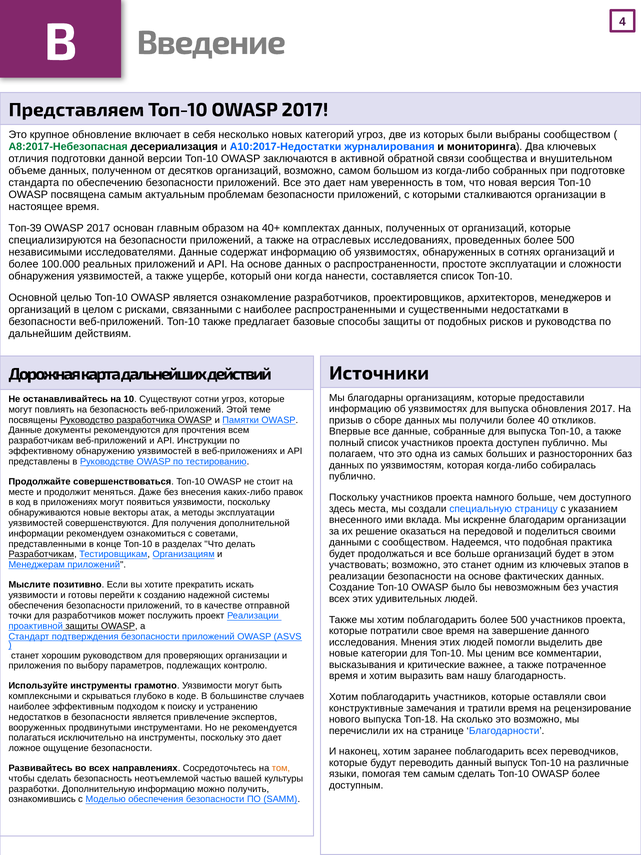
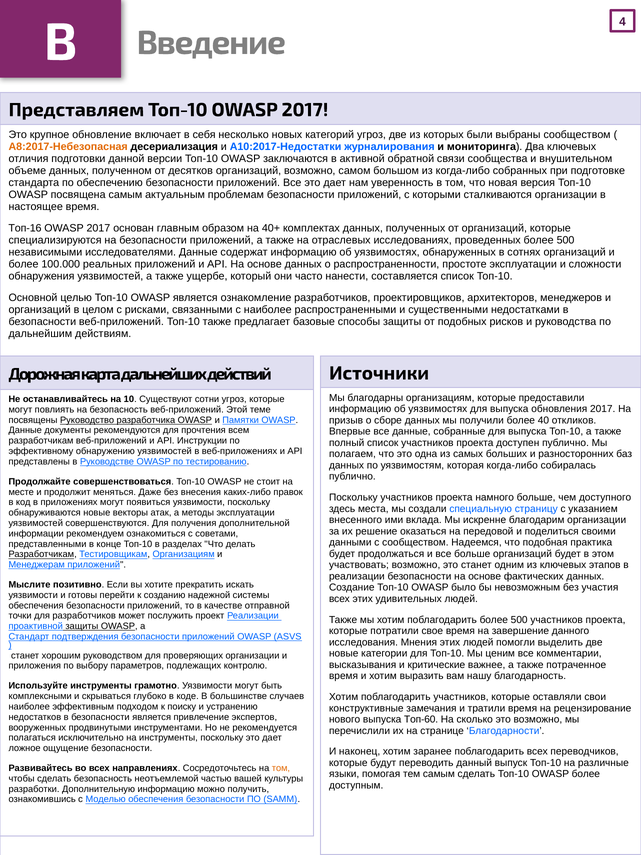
A8:2017-Небезопасная colour: green -> orange
Топ-39: Топ-39 -> Топ-16
когда: когда -> часто
Топ-18: Топ-18 -> Топ-60
